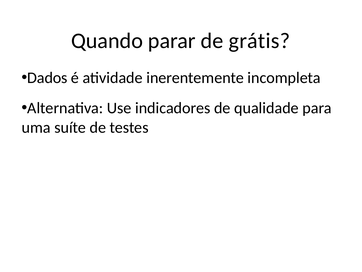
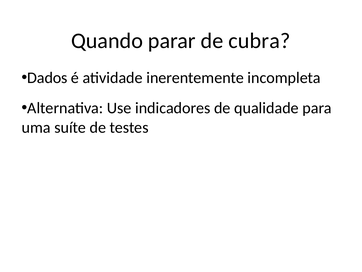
grátis: grátis -> cubra
